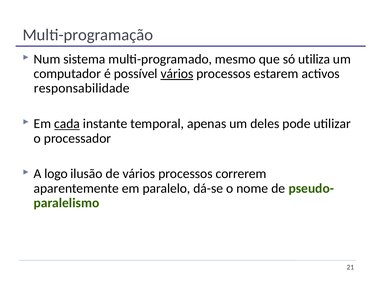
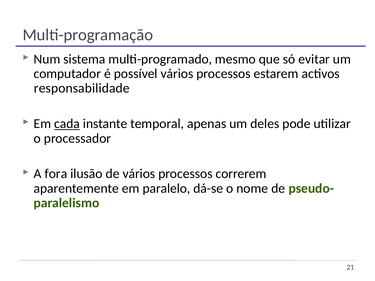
utiliza: utiliza -> evitar
vários at (177, 74) underline: present -> none
logo: logo -> fora
